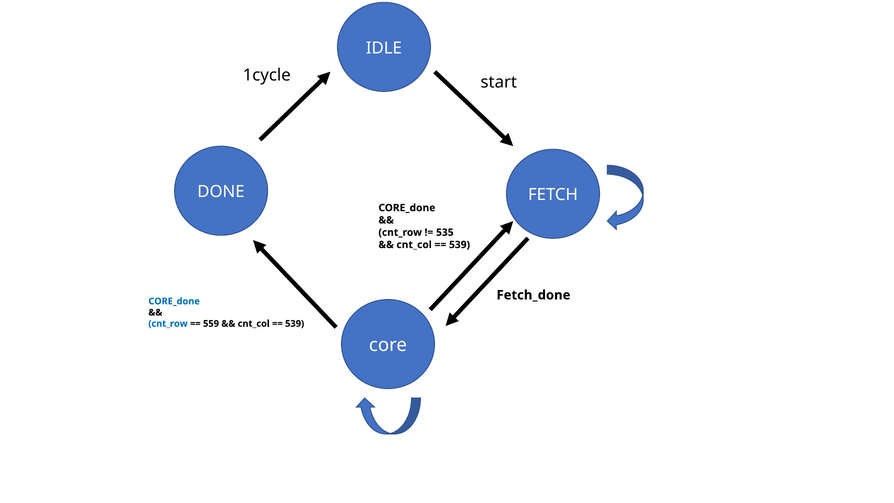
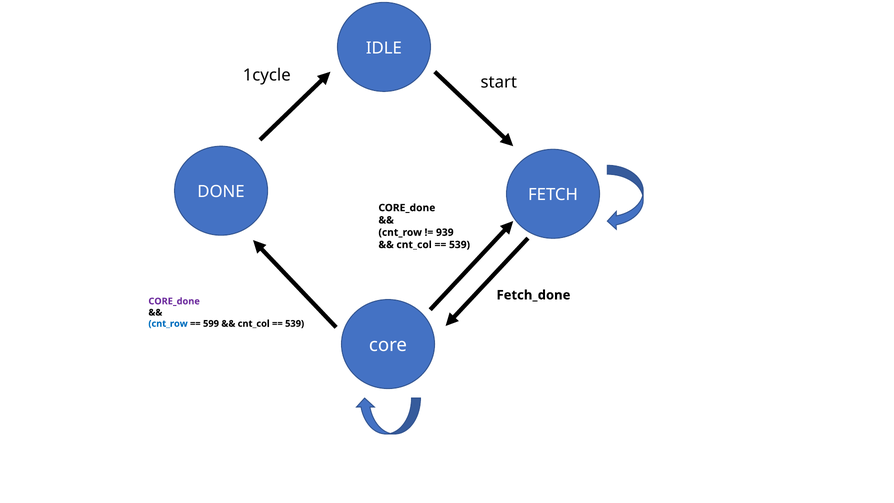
535: 535 -> 939
CORE_done at (174, 301) colour: blue -> purple
559: 559 -> 599
